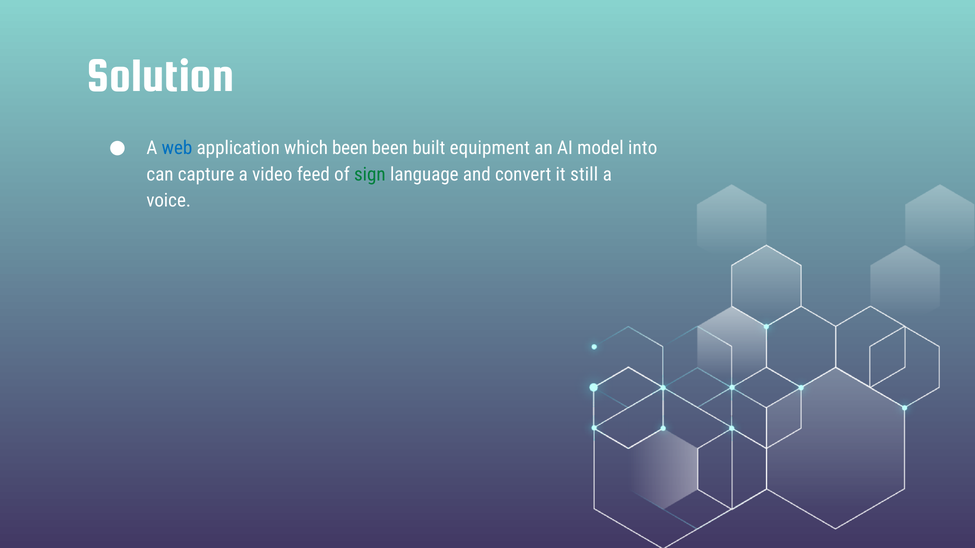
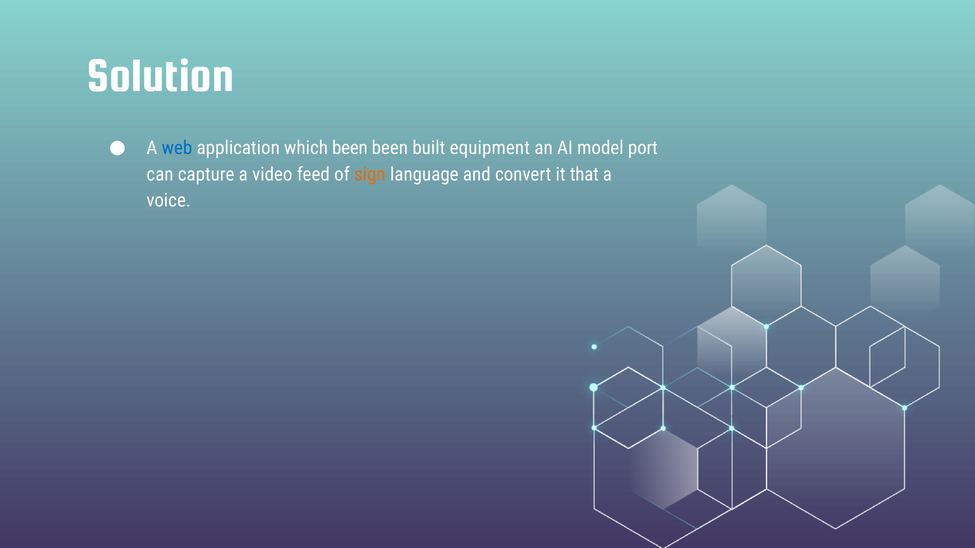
into: into -> port
sign colour: green -> orange
still: still -> that
